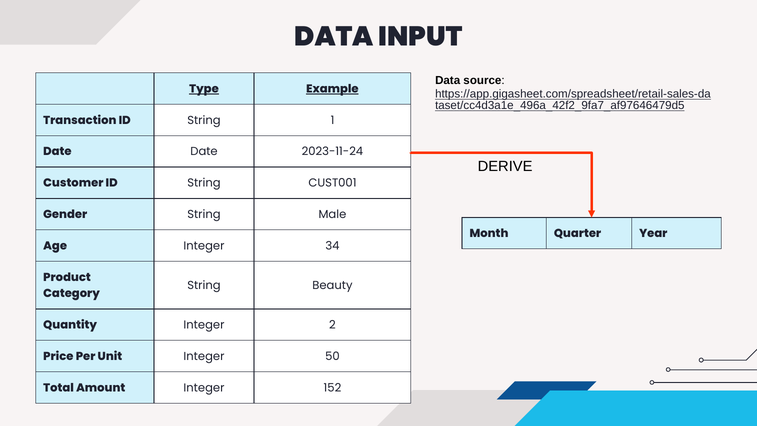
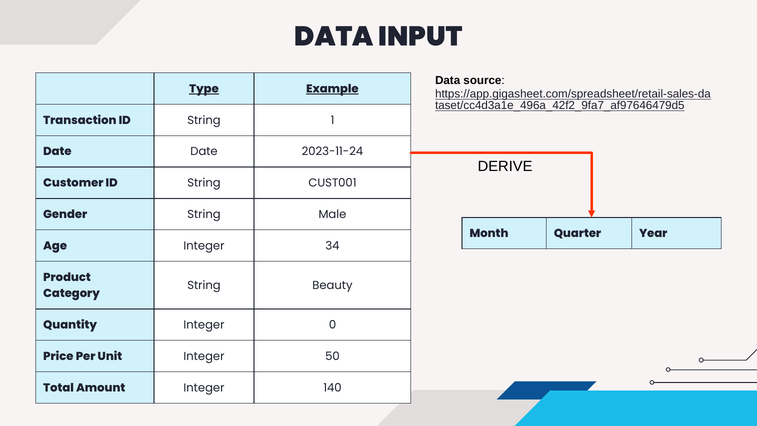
2: 2 -> 0
152: 152 -> 140
